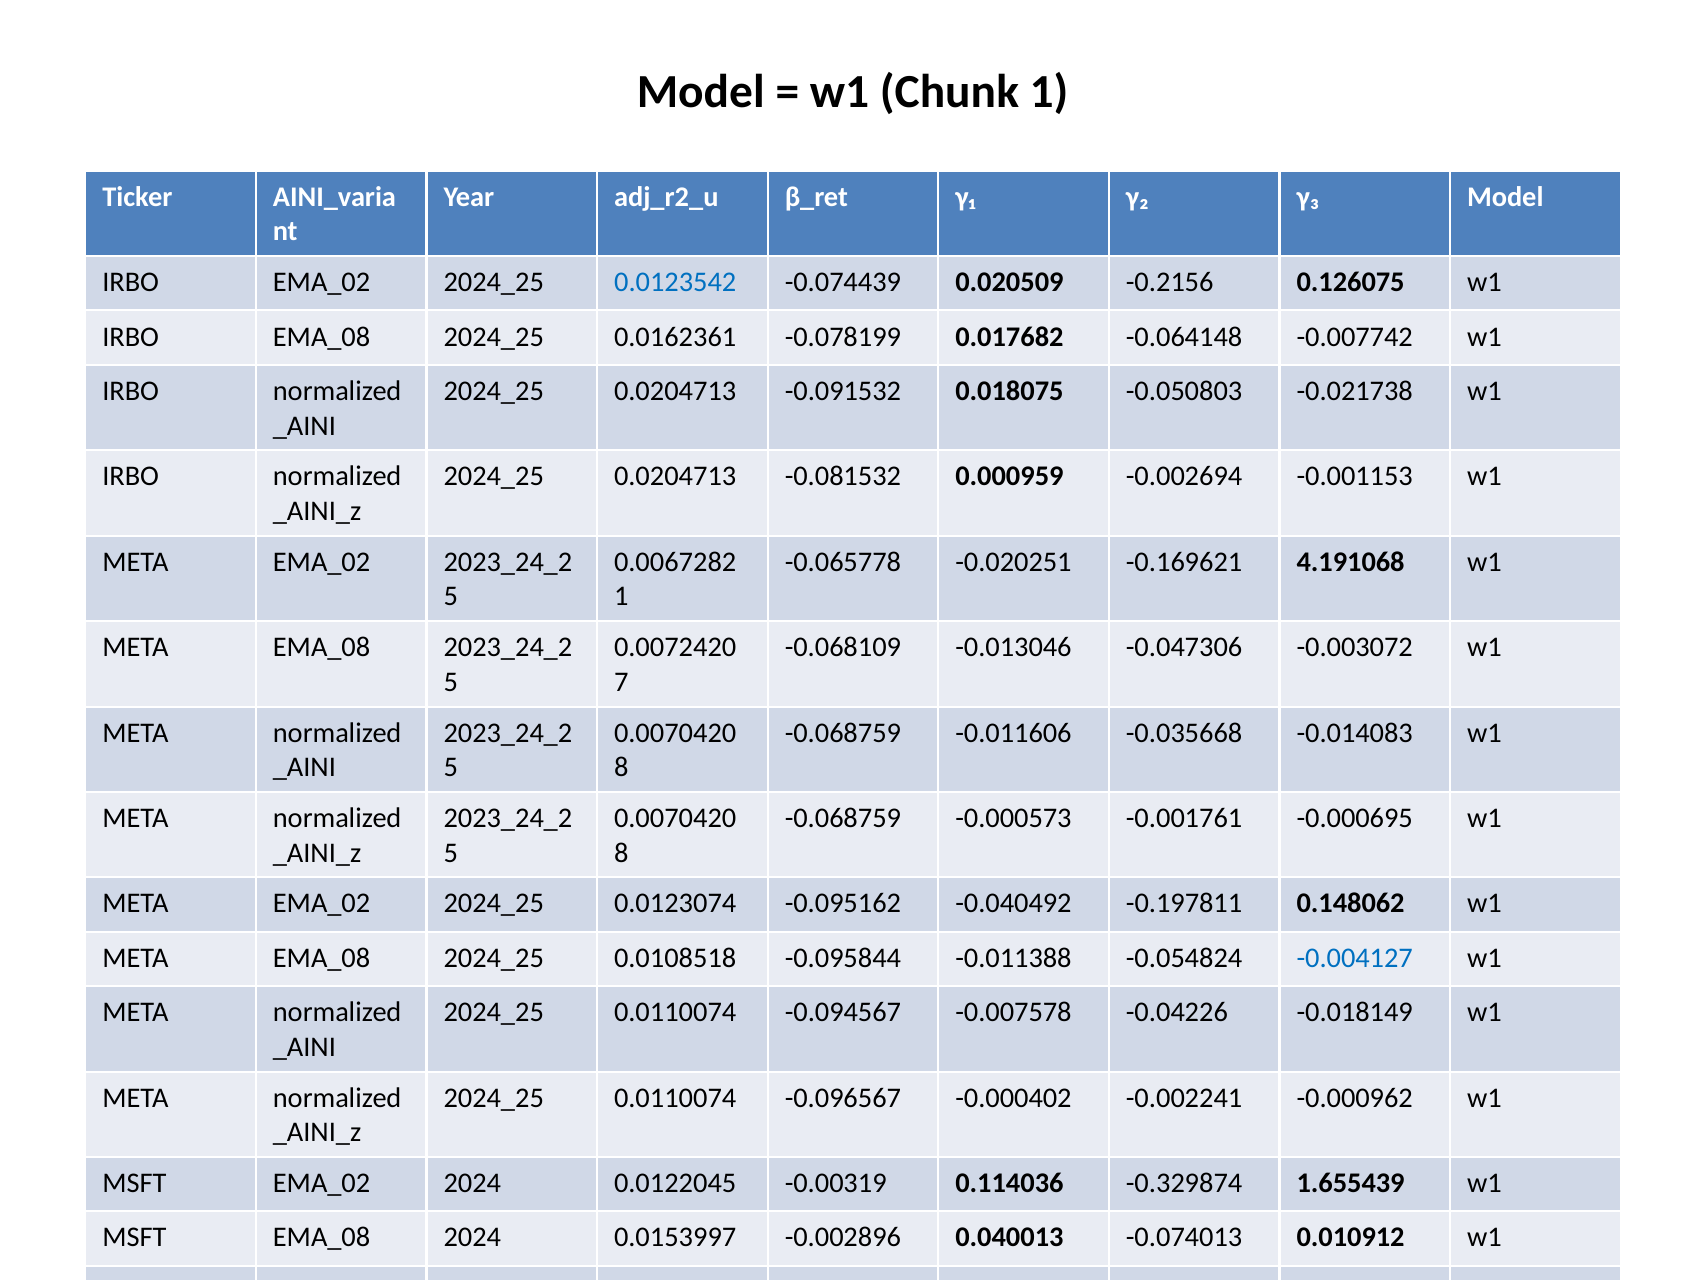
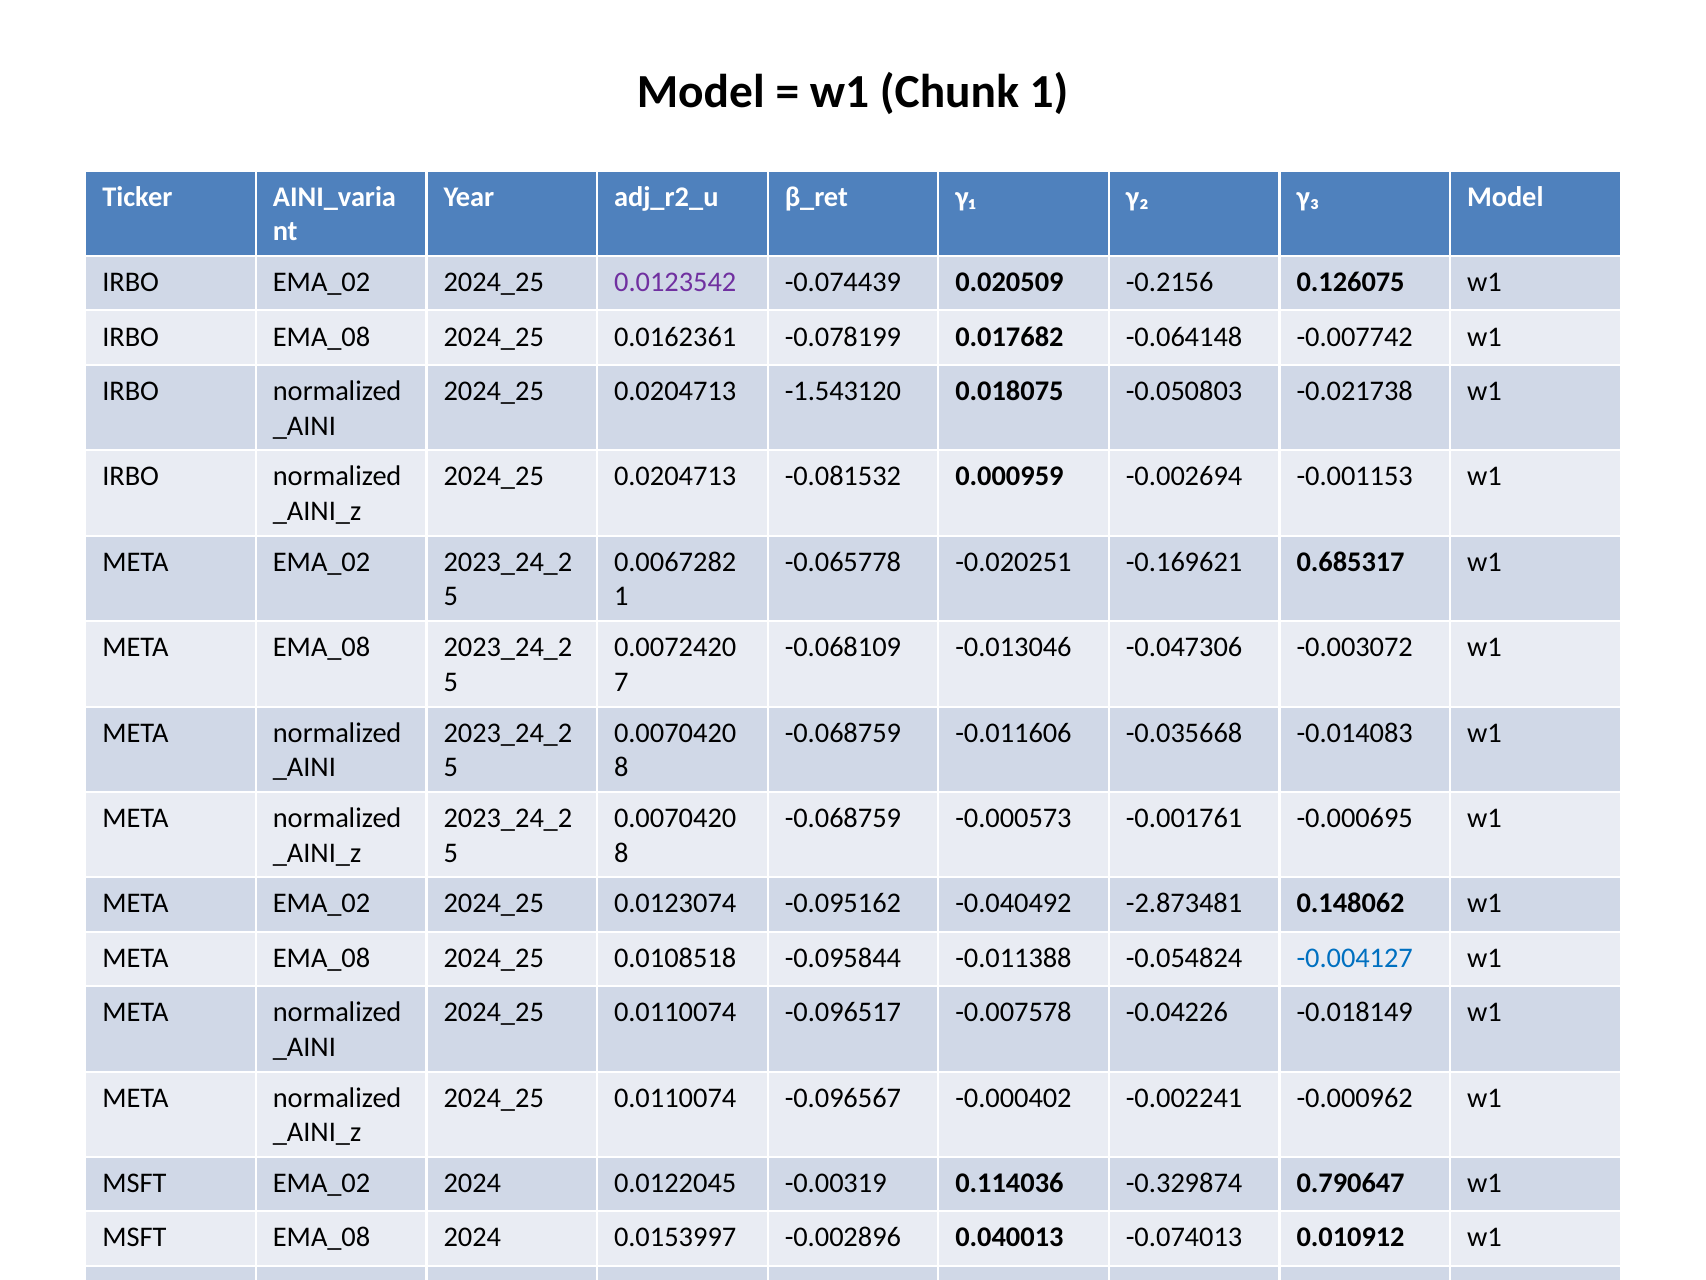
0.0123542 colour: blue -> purple
-0.091532: -0.091532 -> -1.543120
4.191068: 4.191068 -> 0.685317
-0.197811: -0.197811 -> -2.873481
-0.094567: -0.094567 -> -0.096517
1.655439: 1.655439 -> 0.790647
